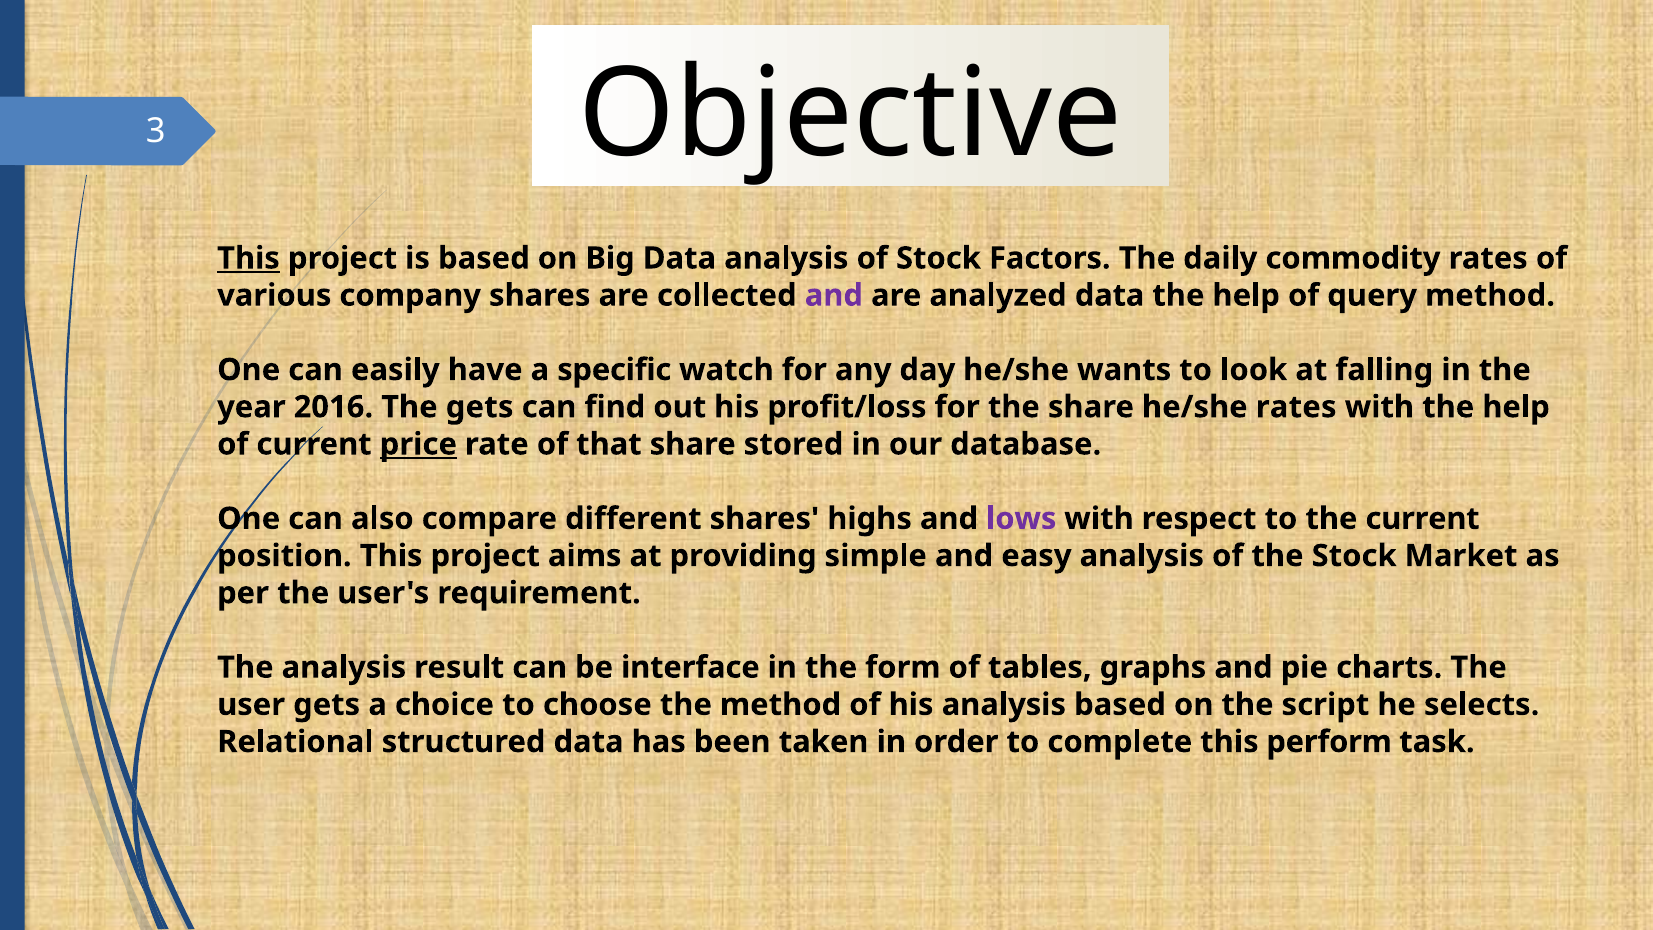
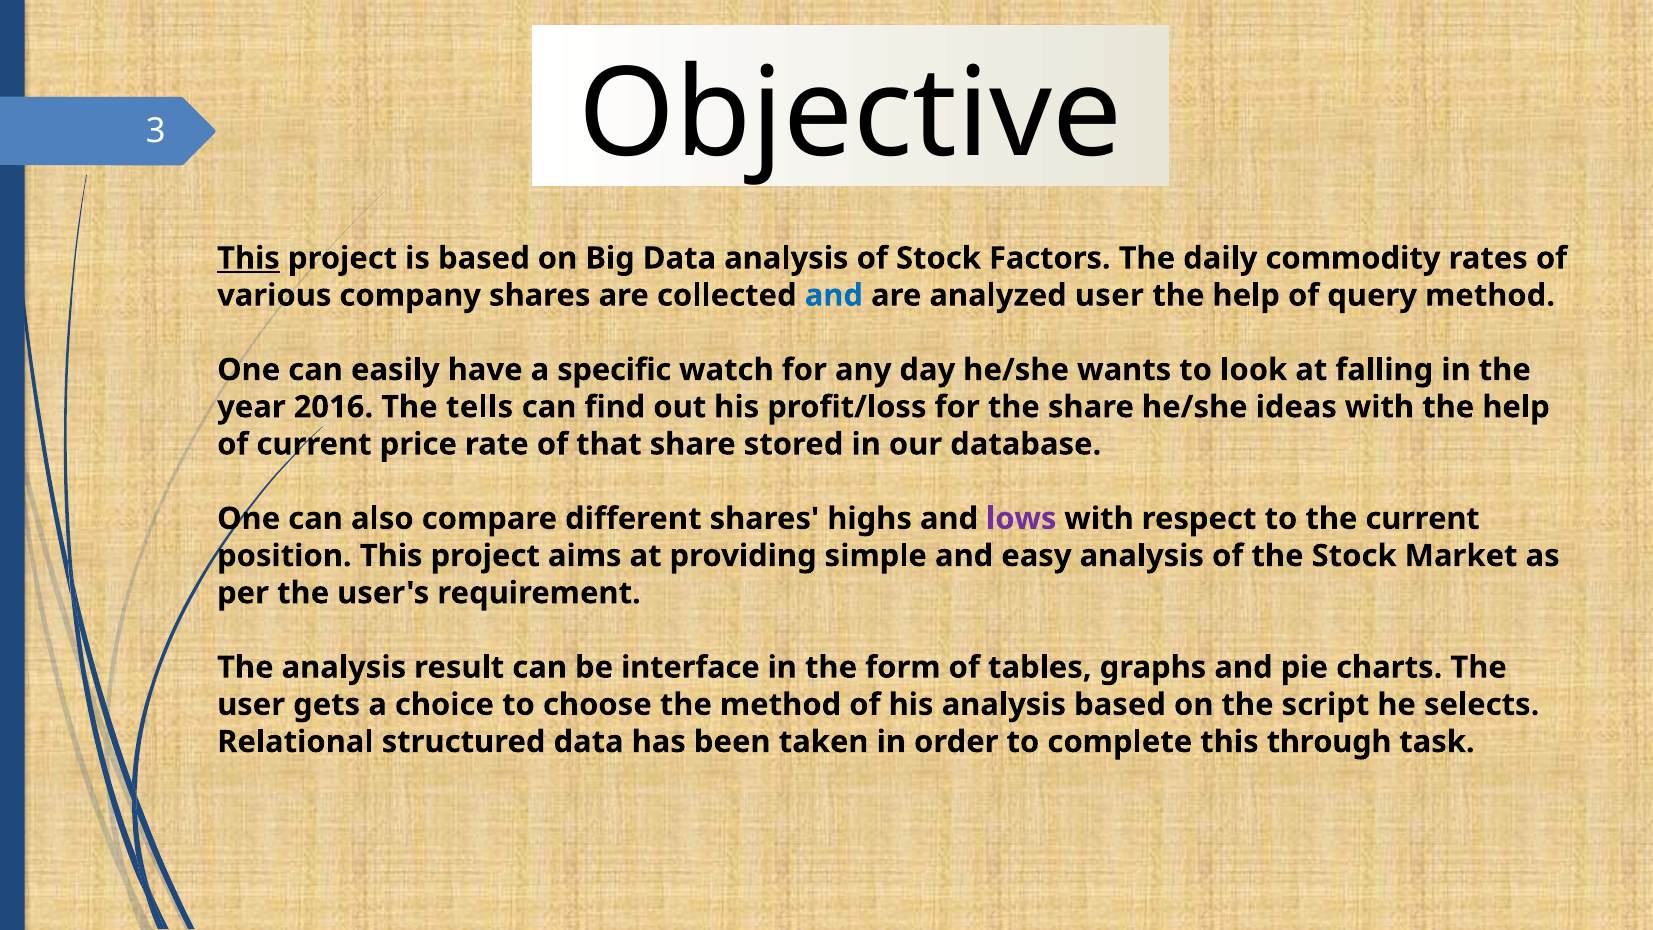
and at (834, 295) colour: purple -> blue
analyzed data: data -> user
The gets: gets -> tells
he/she rates: rates -> ideas
price underline: present -> none
perform: perform -> through
